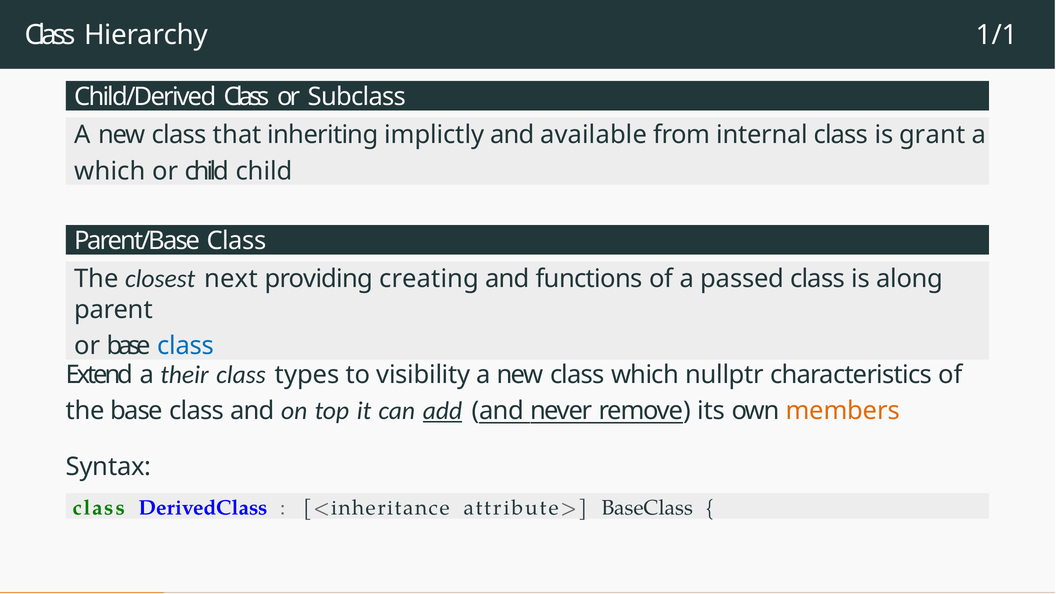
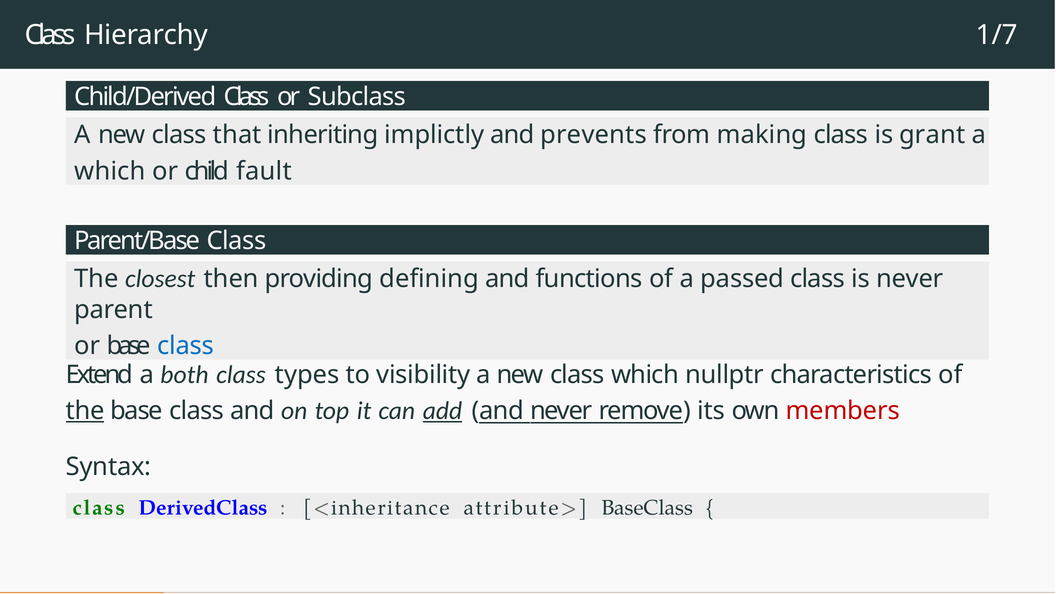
1/1: 1/1 -> 1/7
available: available -> prevents
internal: internal -> making
child child: child -> fault
next: next -> then
creating: creating -> defining
is along: along -> never
their: their -> both
the at (85, 411) underline: none -> present
members colour: orange -> red
